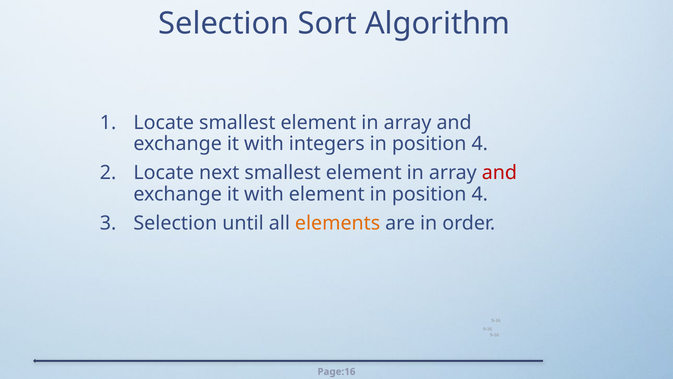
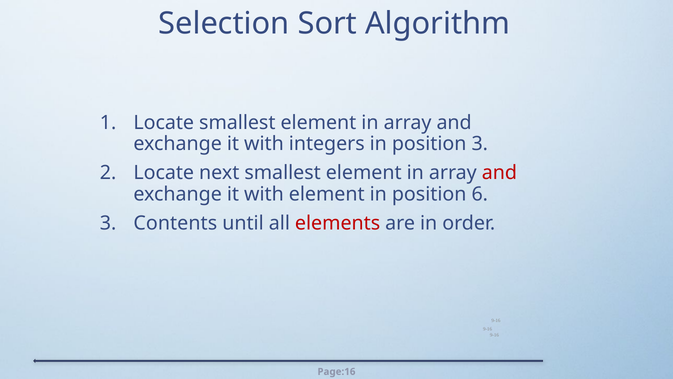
4 at (480, 144): 4 -> 3
element in position 4: 4 -> 6
Selection at (175, 223): Selection -> Contents
elements colour: orange -> red
